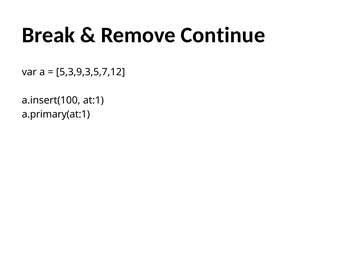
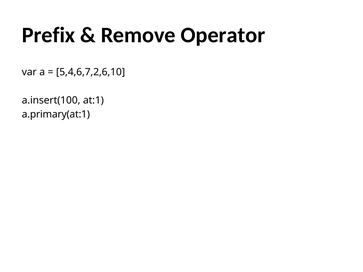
Break: Break -> Prefix
Continue: Continue -> Operator
5,3,9,3,5,7,12: 5,3,9,3,5,7,12 -> 5,4,6,7,2,6,10
